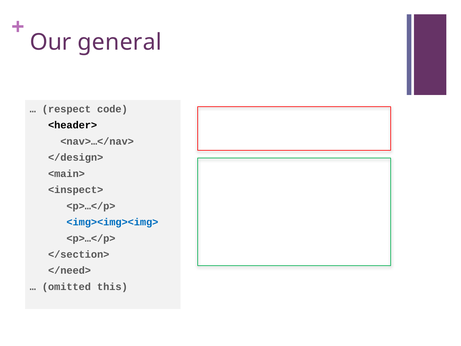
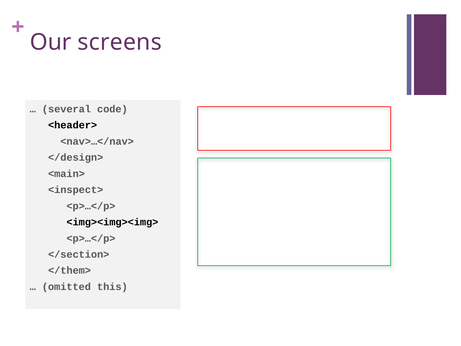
general: general -> screens
respect: respect -> several
<img><img><img> colour: blue -> black
</need>: </need> -> </them>
